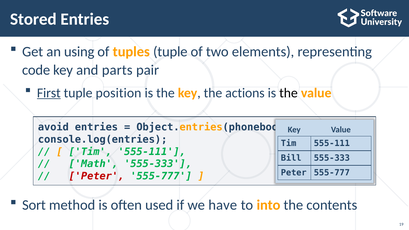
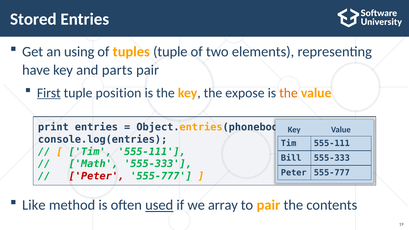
code: code -> have
actions: actions -> expose
the at (289, 93) colour: black -> orange
avoid: avoid -> print
Sort: Sort -> Like
used underline: none -> present
have: have -> array
to into: into -> pair
